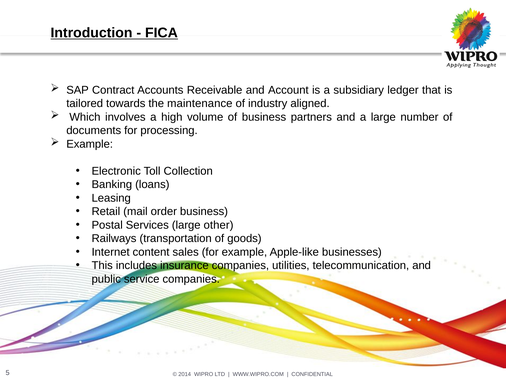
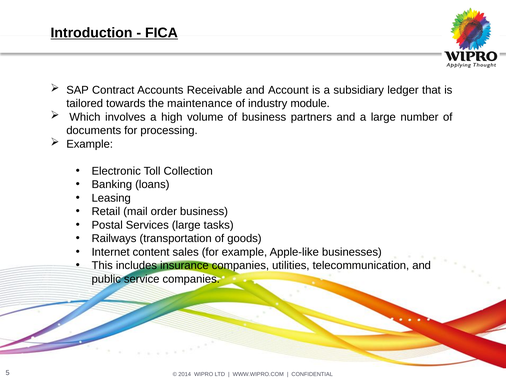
aligned: aligned -> module
other: other -> tasks
